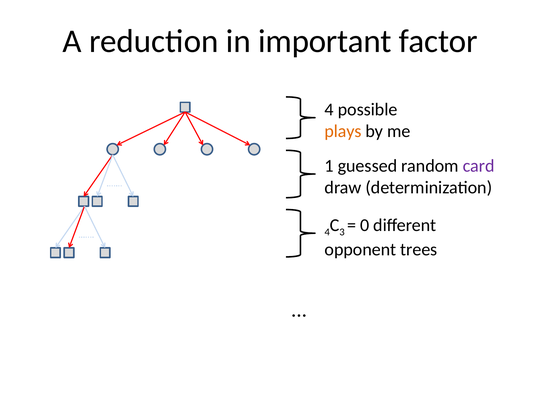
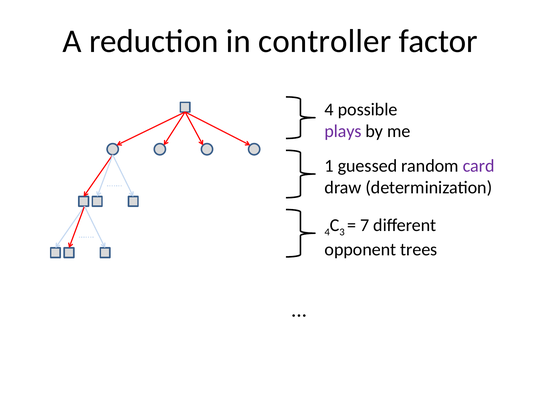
important: important -> controller
plays colour: orange -> purple
0: 0 -> 7
